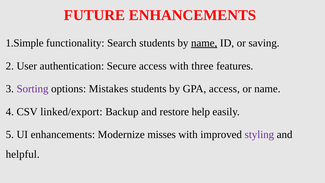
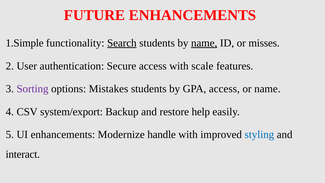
Search underline: none -> present
saving: saving -> misses
three: three -> scale
linked/export: linked/export -> system/export
misses: misses -> handle
styling colour: purple -> blue
helpful: helpful -> interact
